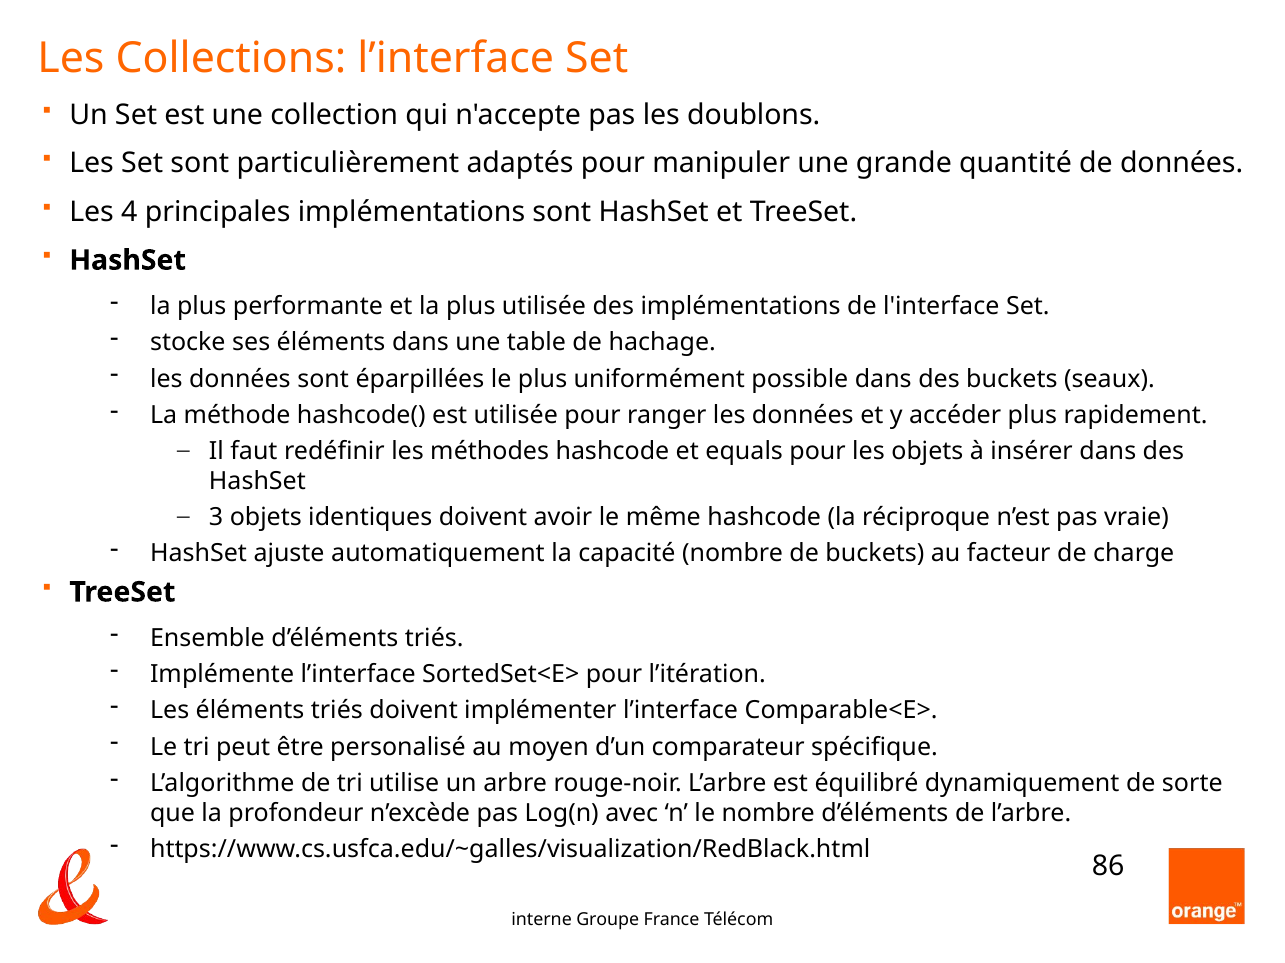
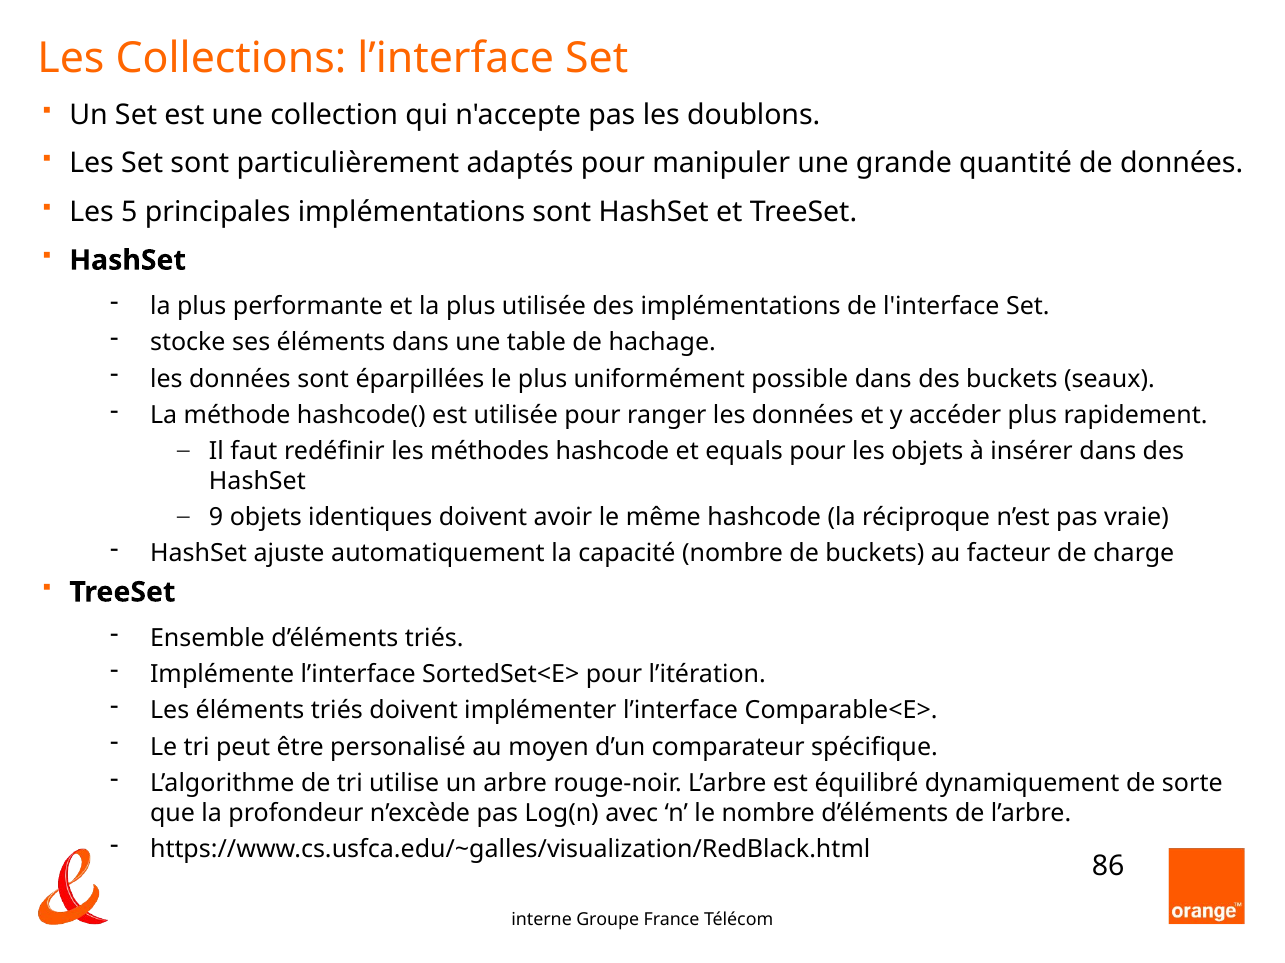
4: 4 -> 5
3: 3 -> 9
